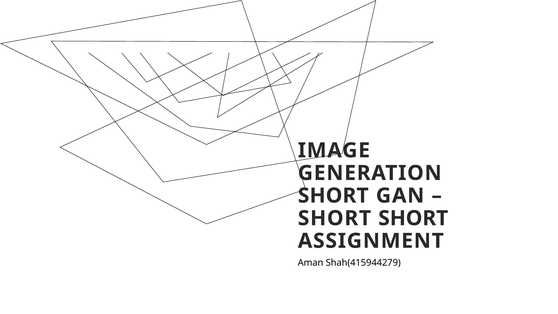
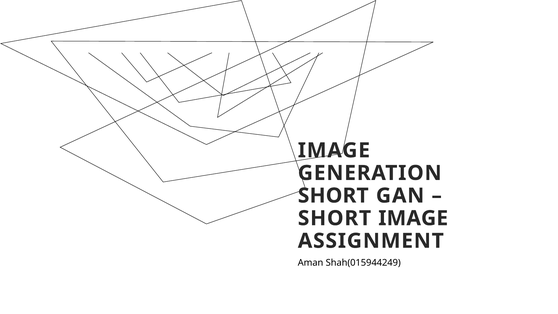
SHORT SHORT: SHORT -> IMAGE
Shah(415944279: Shah(415944279 -> Shah(015944249
